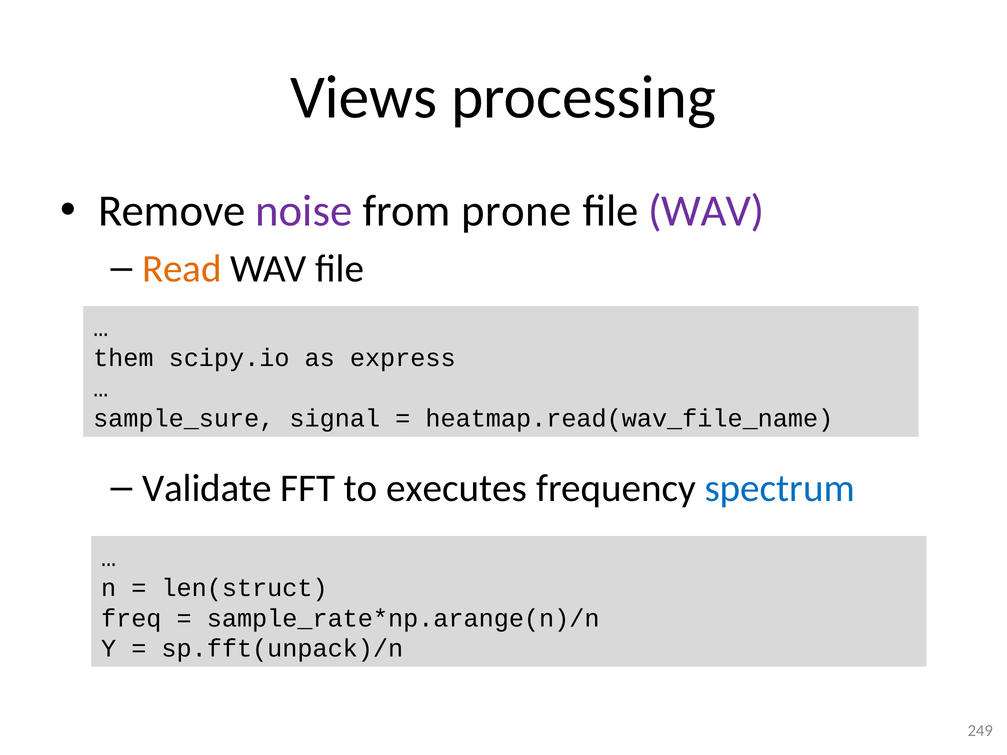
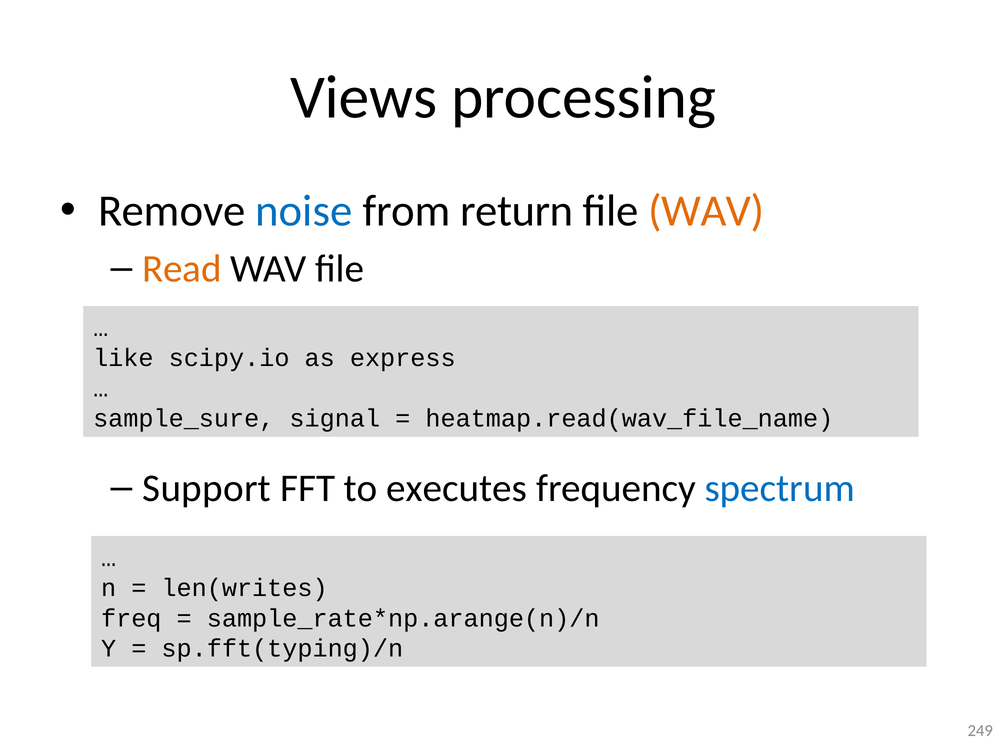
noise colour: purple -> blue
prone: prone -> return
WAV at (706, 211) colour: purple -> orange
them: them -> like
Validate: Validate -> Support
len(struct: len(struct -> len(writes
sp.fft(unpack)/n: sp.fft(unpack)/n -> sp.fft(typing)/n
